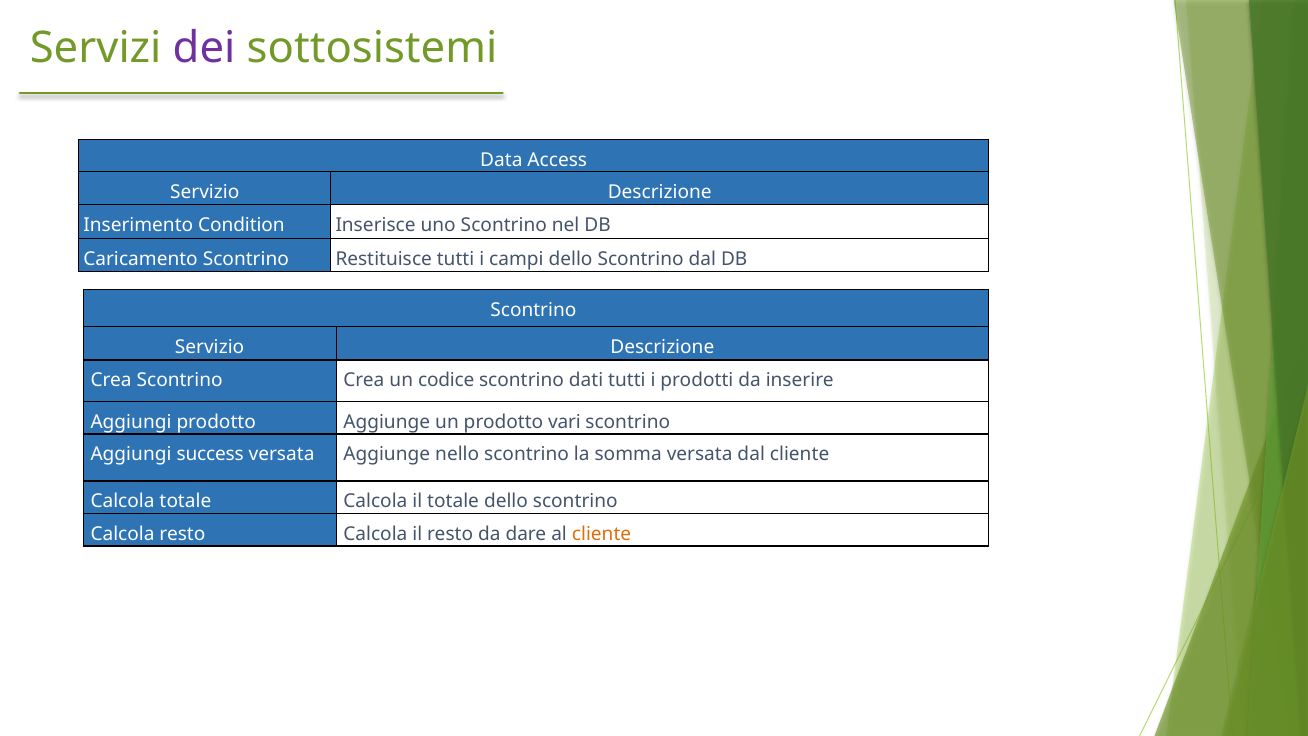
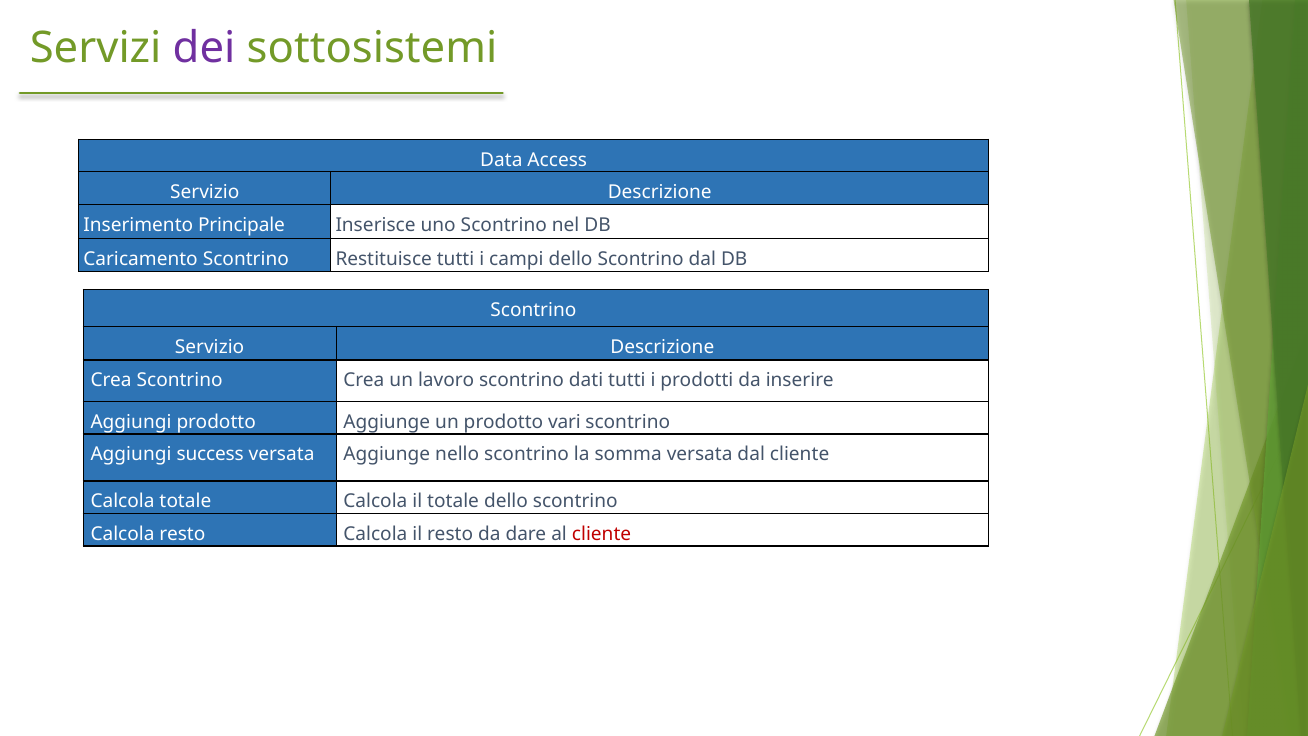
Condition: Condition -> Principale
codice: codice -> lavoro
cliente at (602, 534) colour: orange -> red
